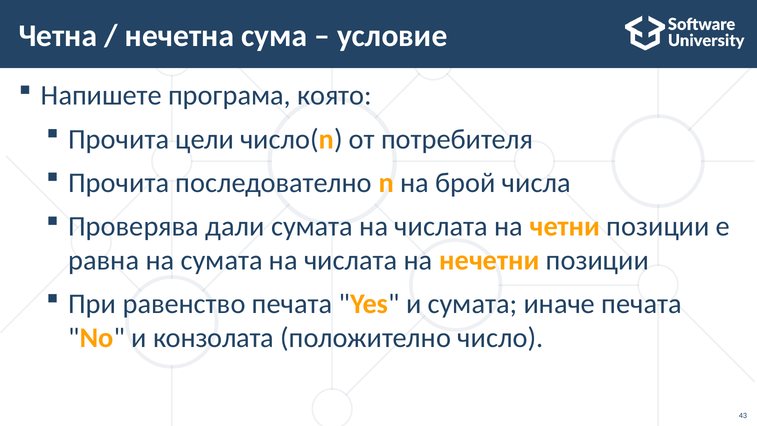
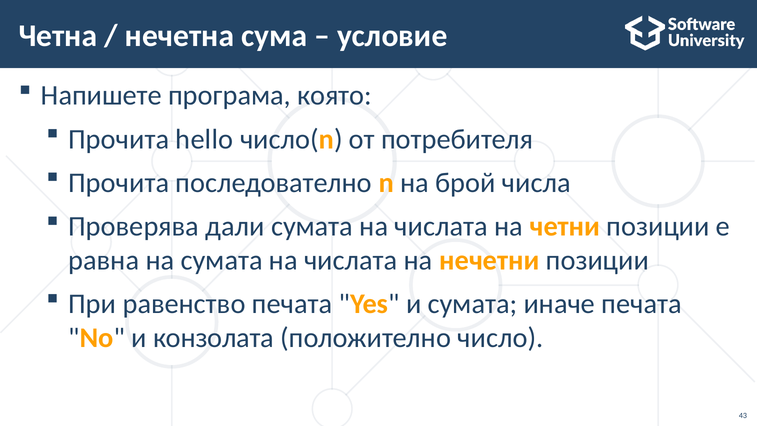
цели: цели -> hello
